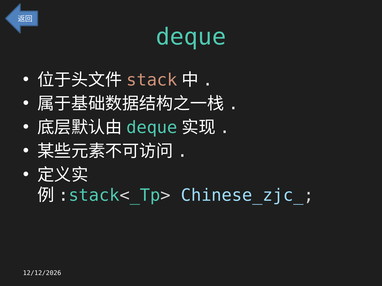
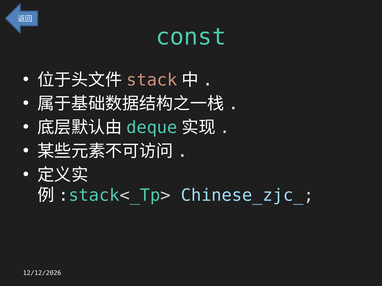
deque: deque -> const
